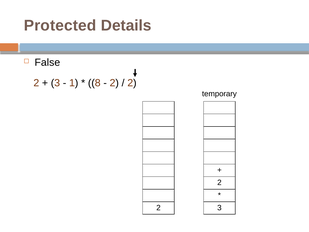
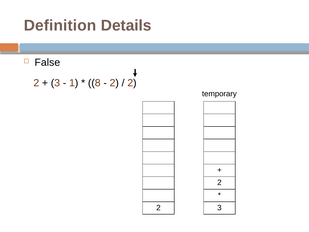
Protected: Protected -> Definition
